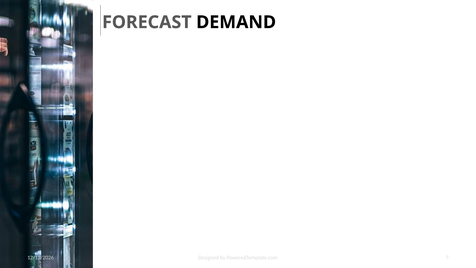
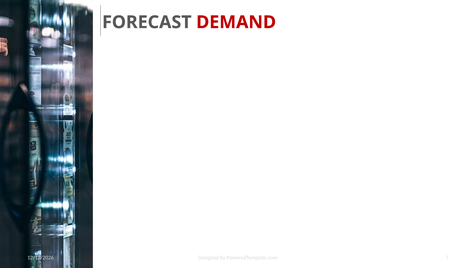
DEMAND colour: black -> red
